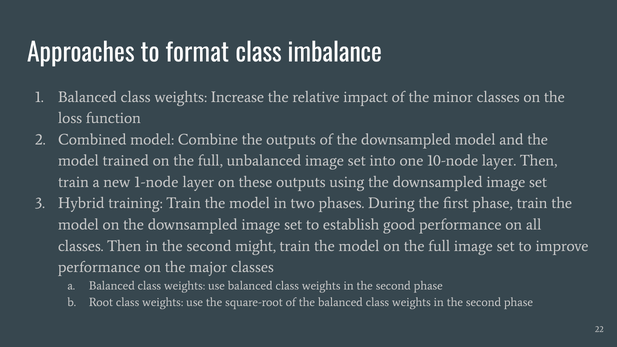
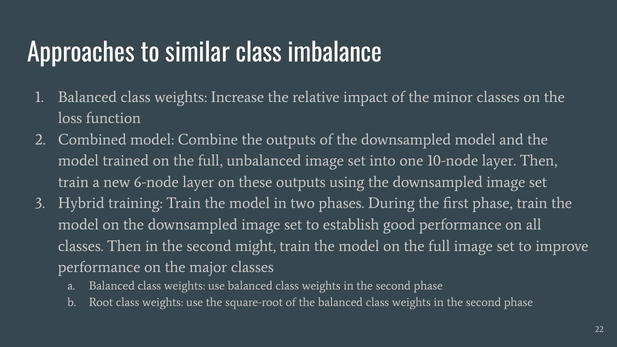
format: format -> similar
1-node: 1-node -> 6-node
